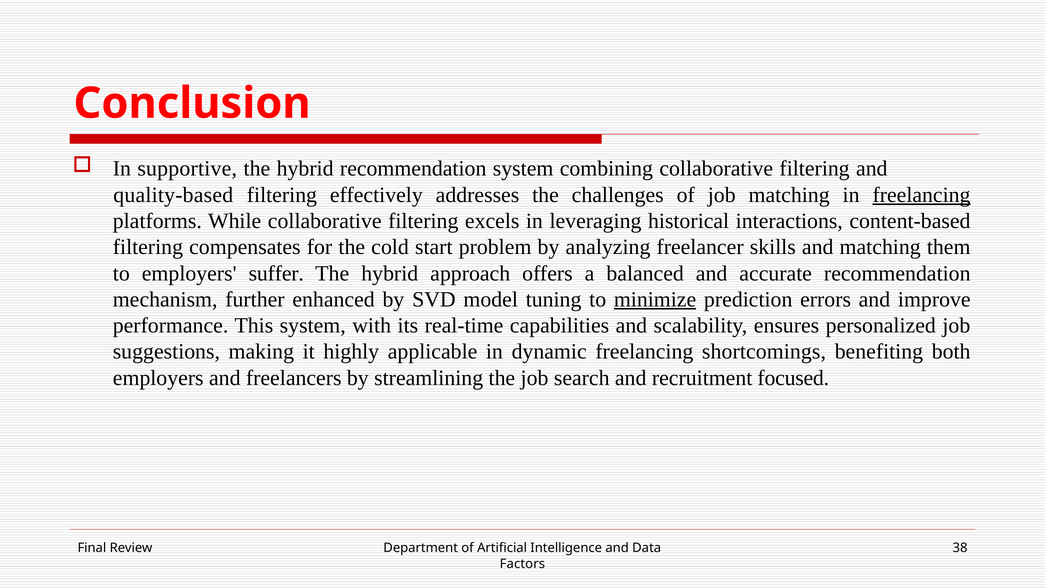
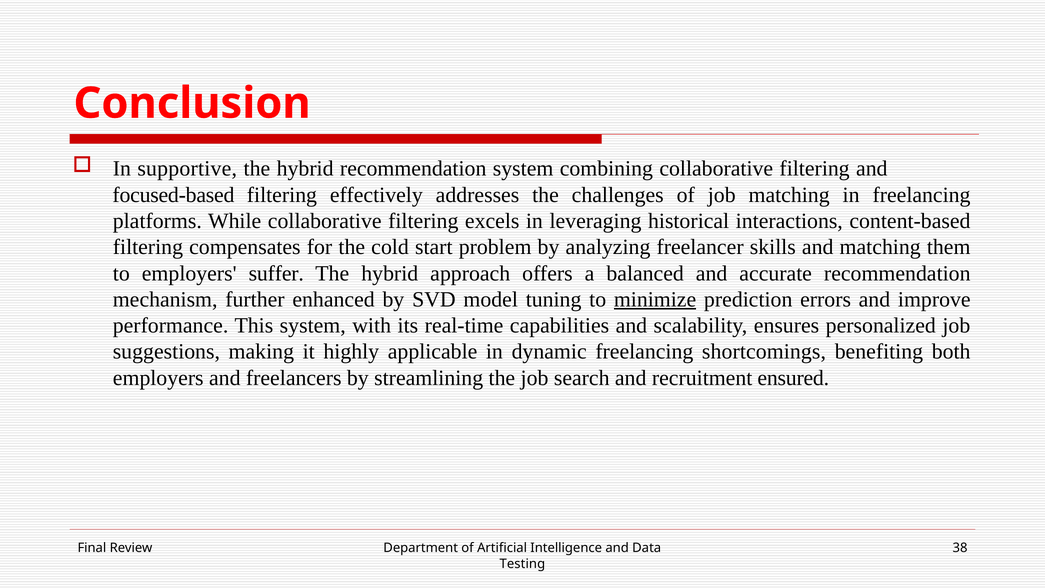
quality-based: quality-based -> focused-based
freelancing at (922, 195) underline: present -> none
focused: focused -> ensured
Factors: Factors -> Testing
